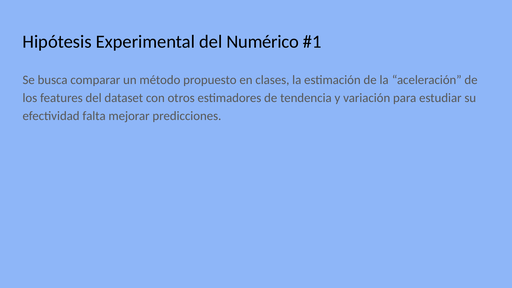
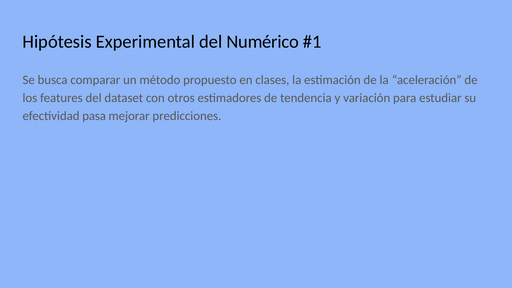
falta: falta -> pasa
